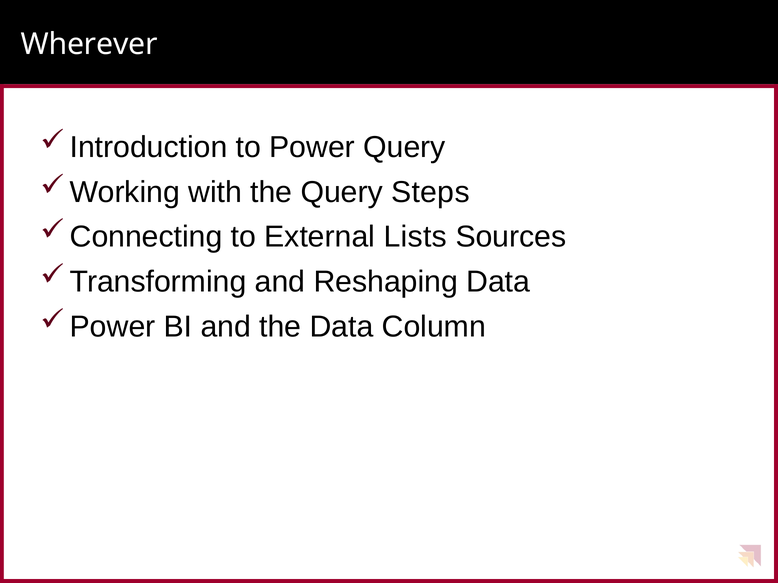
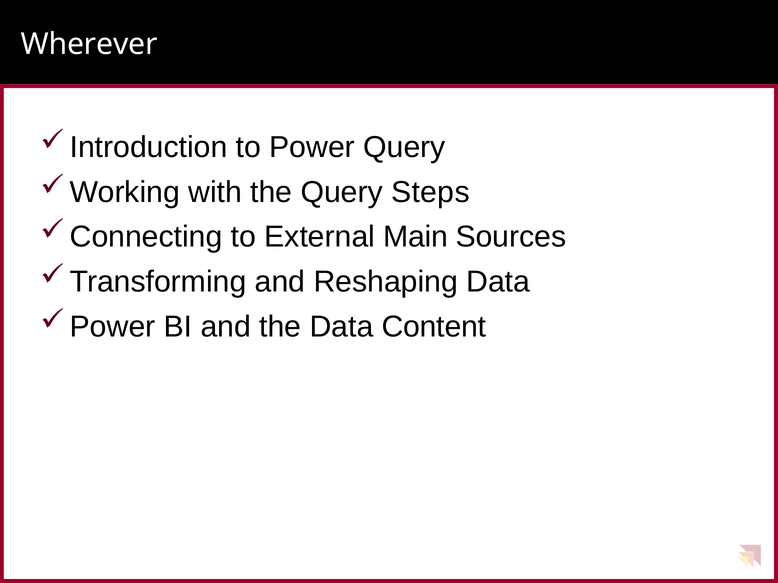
Lists: Lists -> Main
Column: Column -> Content
